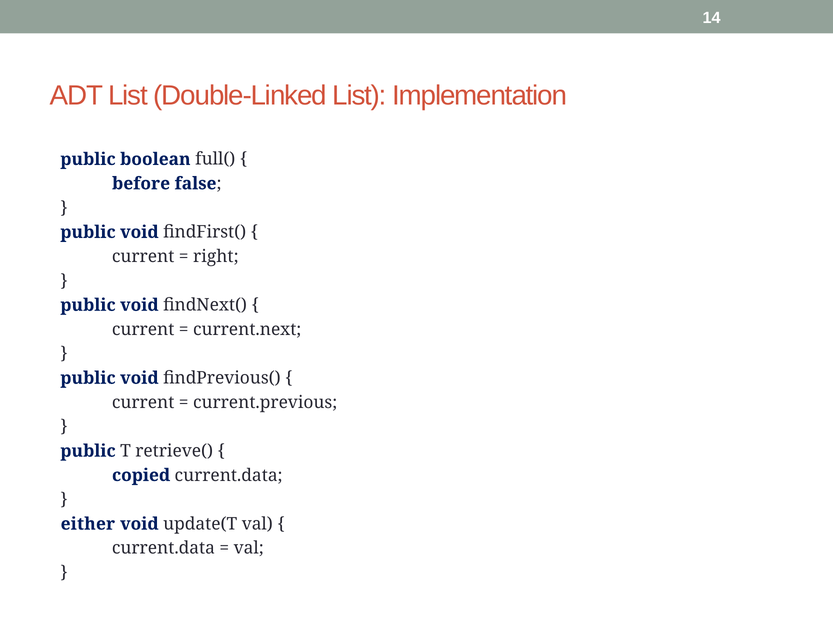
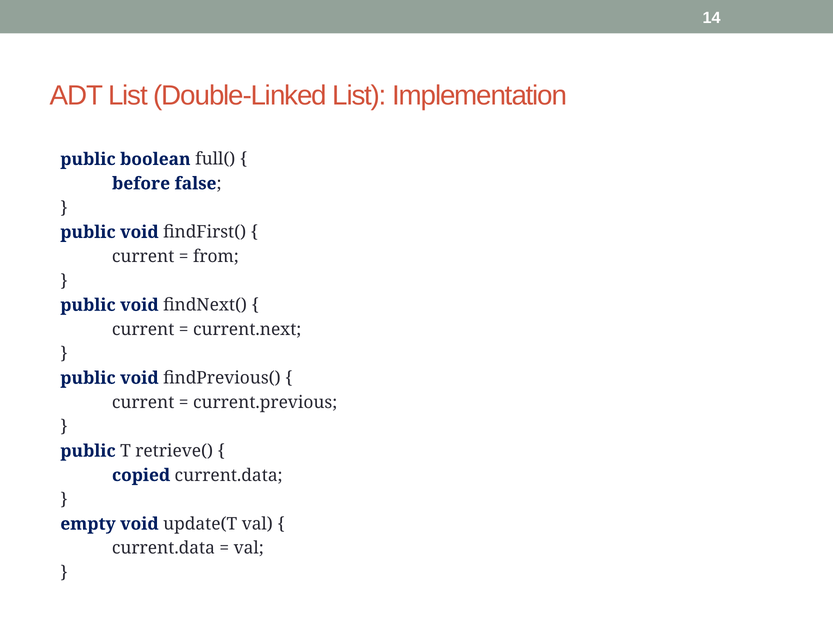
right: right -> from
either: either -> empty
